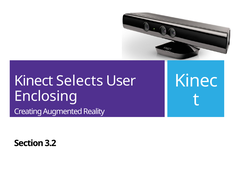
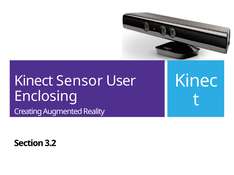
Selects: Selects -> Sensor
